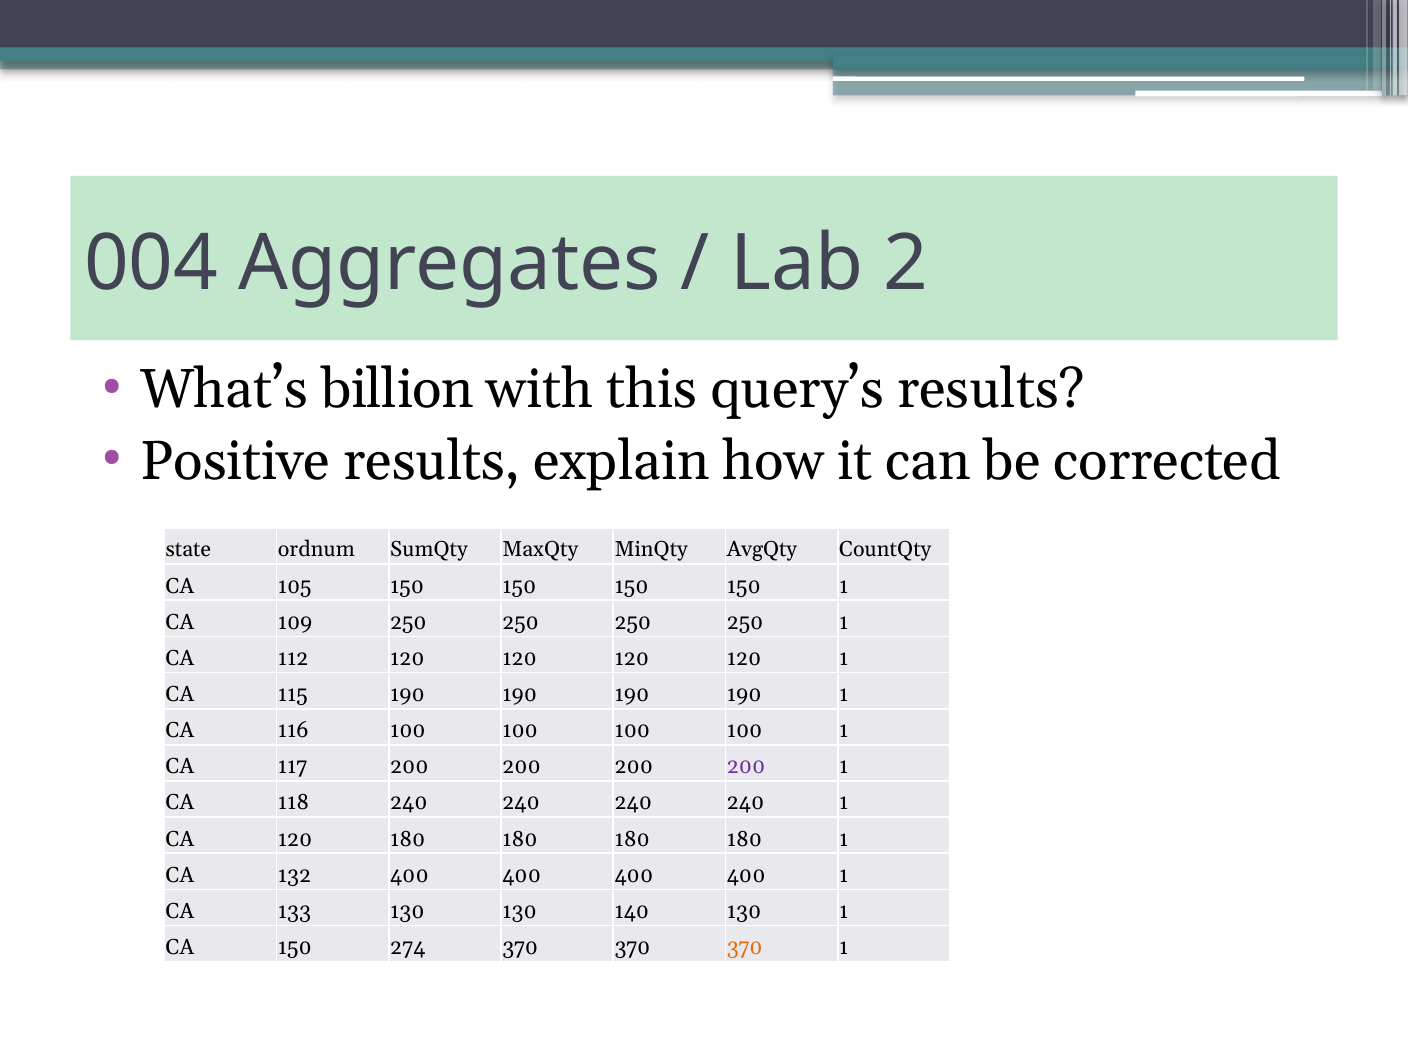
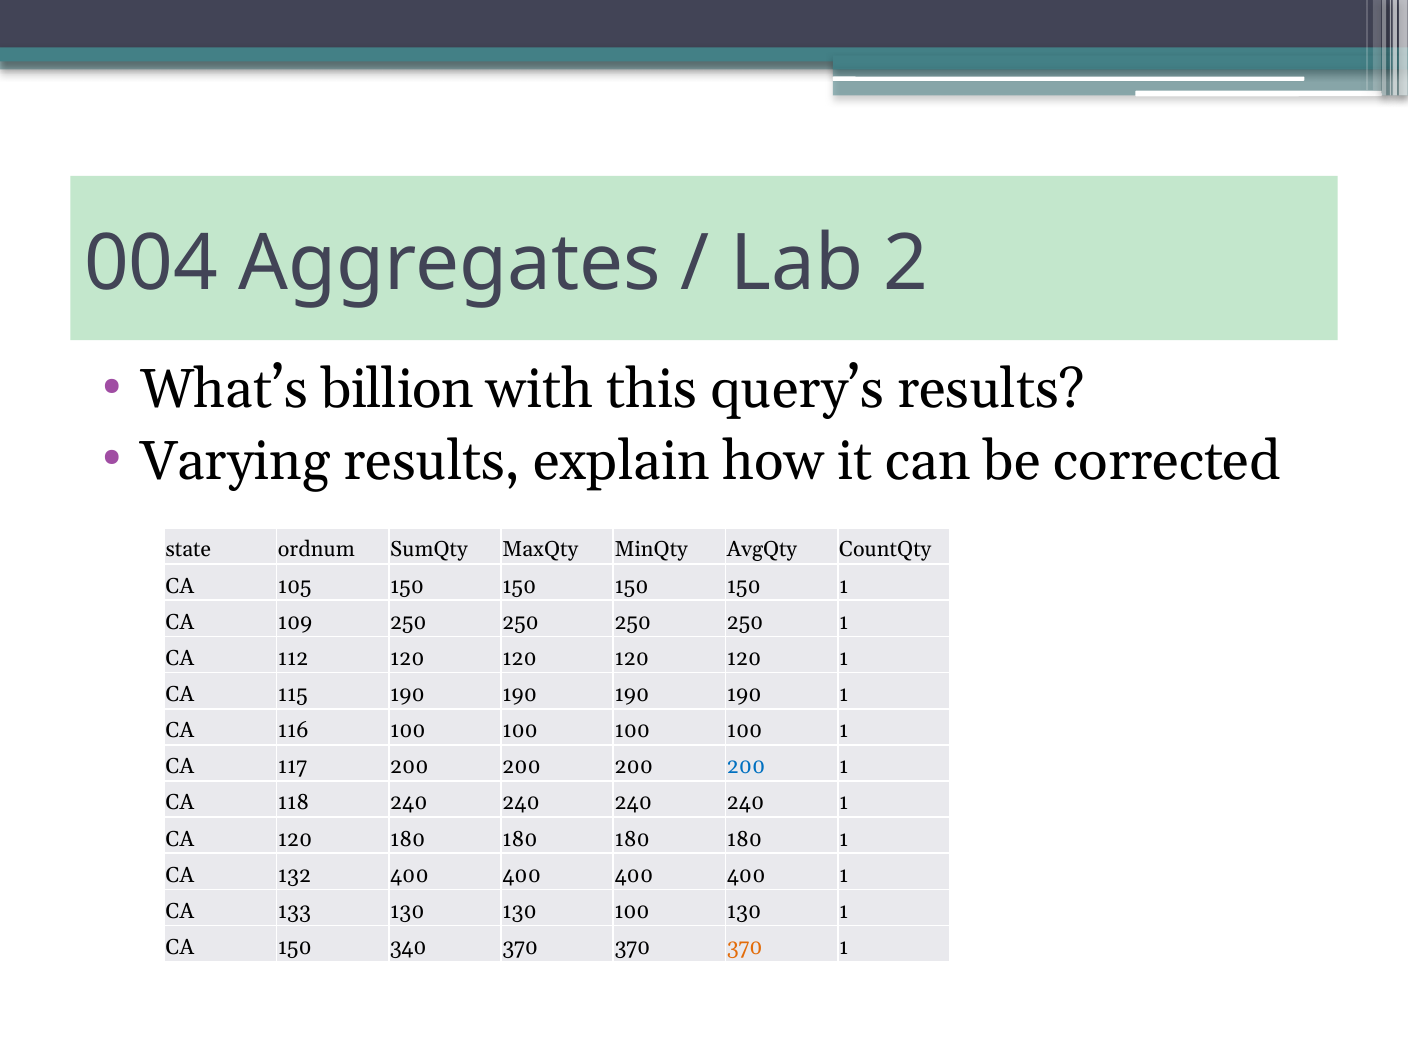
Positive: Positive -> Varying
200 at (746, 767) colour: purple -> blue
130 140: 140 -> 100
274: 274 -> 340
